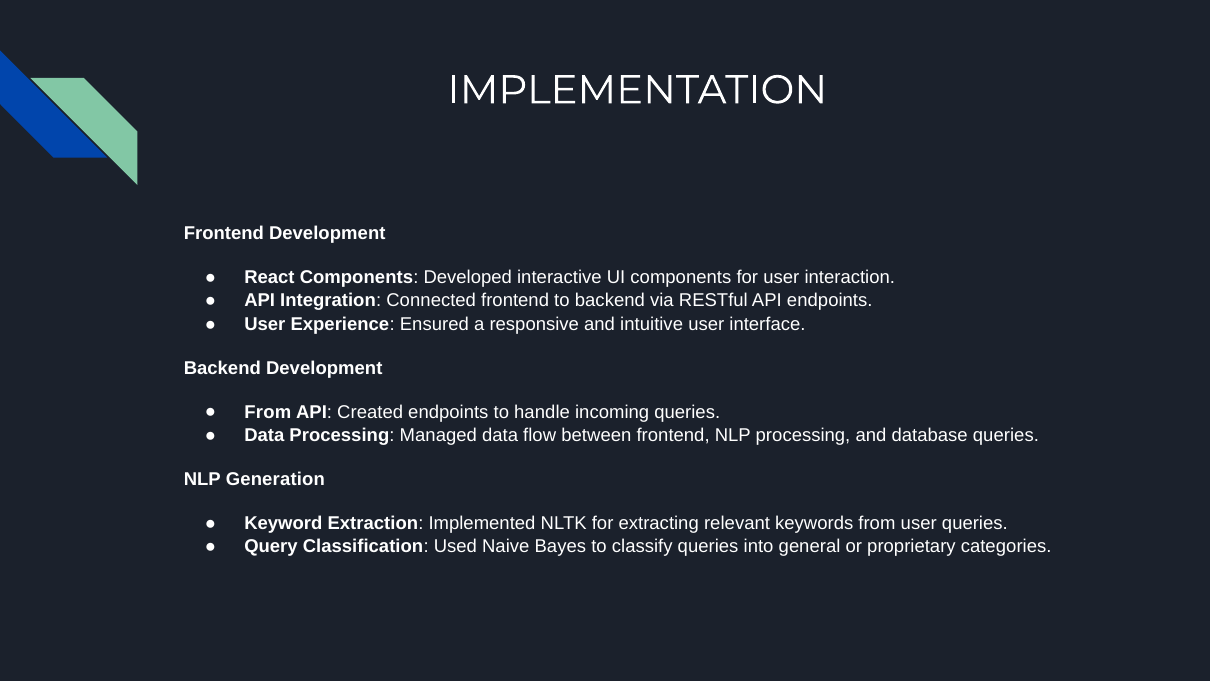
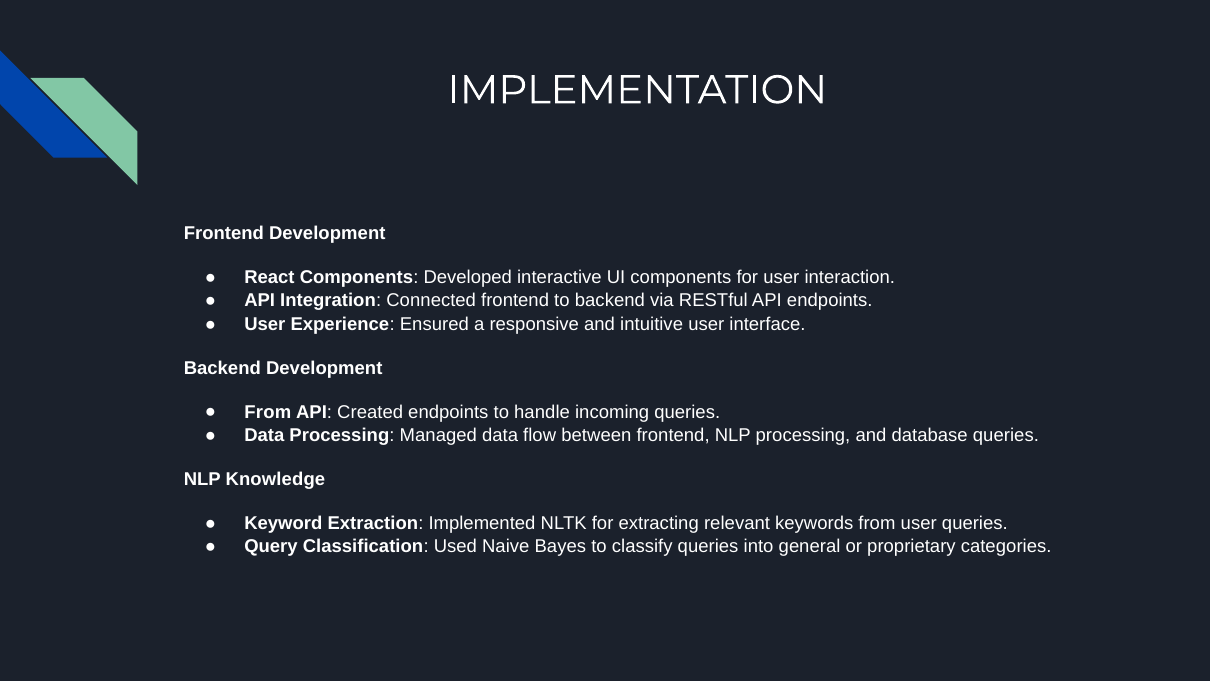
Generation: Generation -> Knowledge
